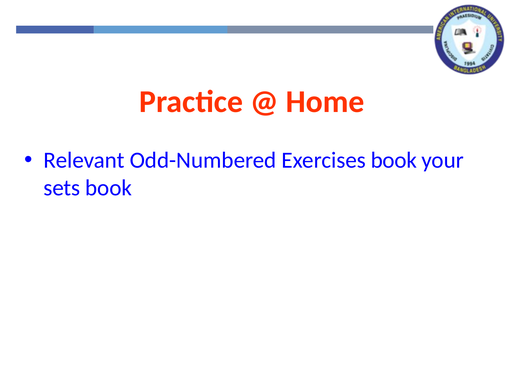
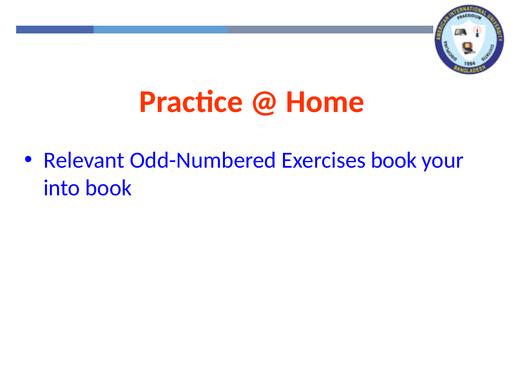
sets: sets -> into
